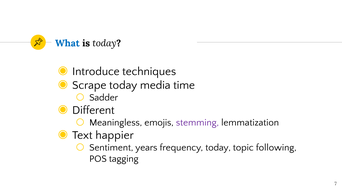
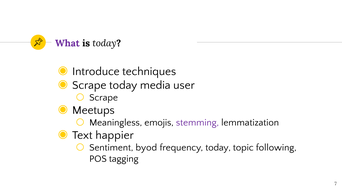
What colour: blue -> purple
time: time -> user
Sadder at (104, 98): Sadder -> Scrape
Different: Different -> Meetups
years: years -> byod
